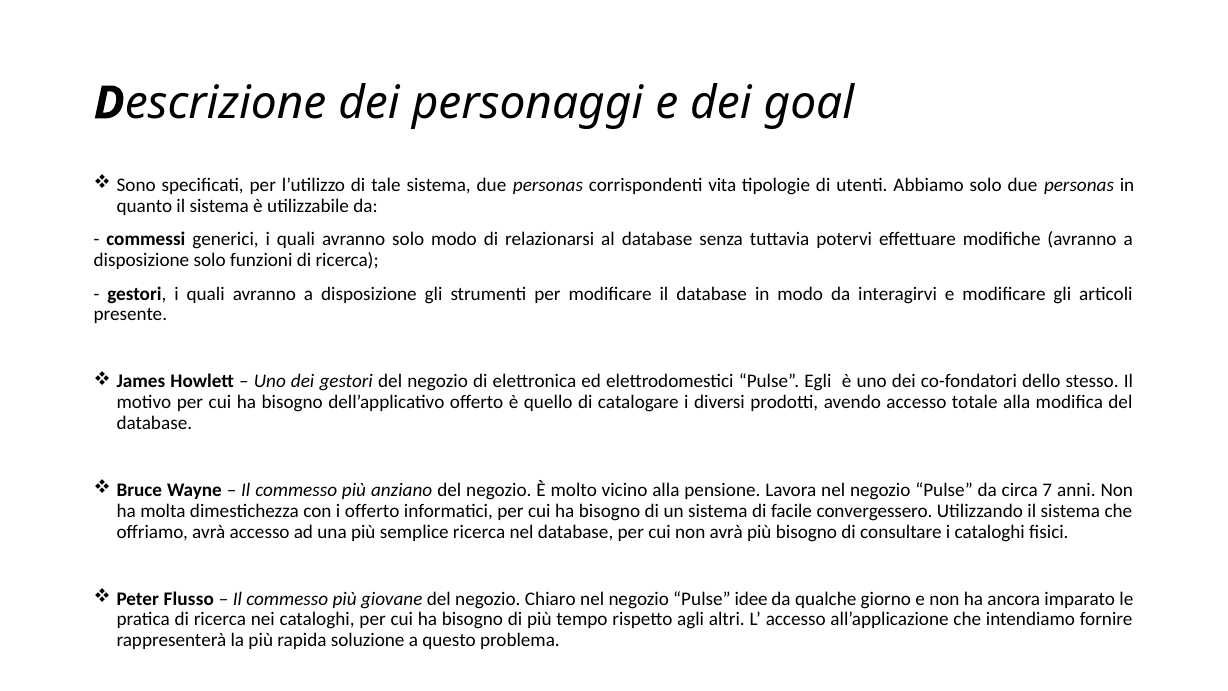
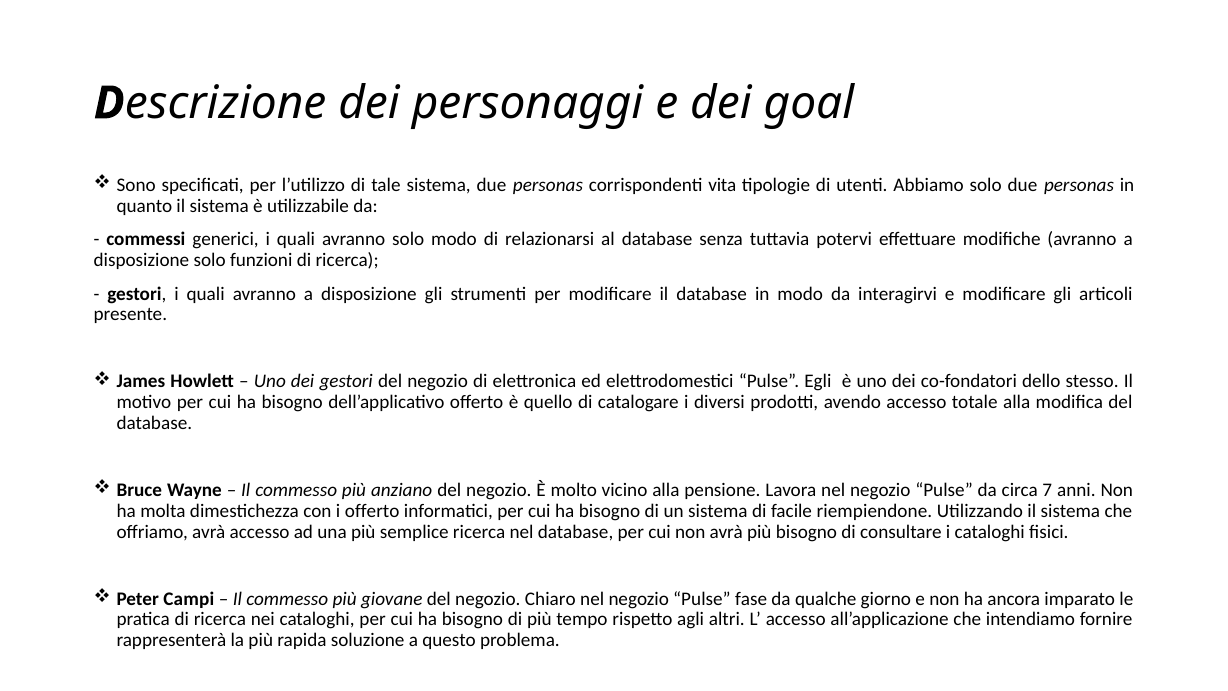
convergessero: convergessero -> riempiendone
Flusso: Flusso -> Campi
idee: idee -> fase
